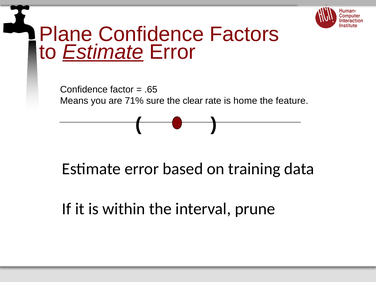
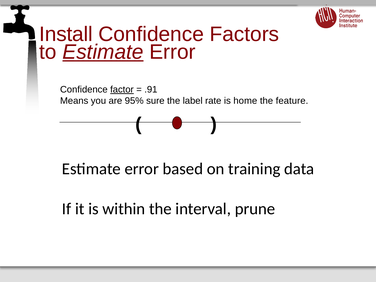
Plane: Plane -> Install
factor underline: none -> present
.65: .65 -> .91
71%: 71% -> 95%
clear: clear -> label
